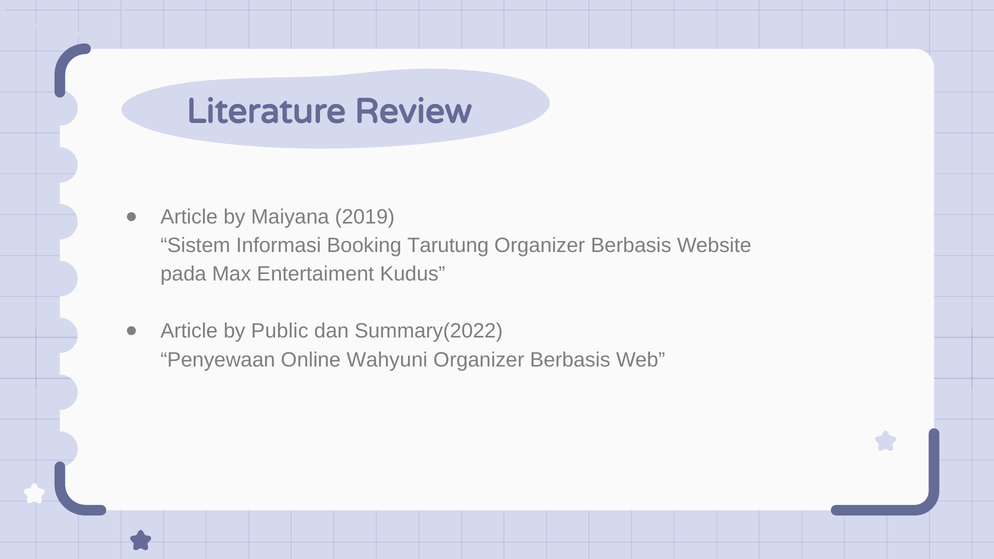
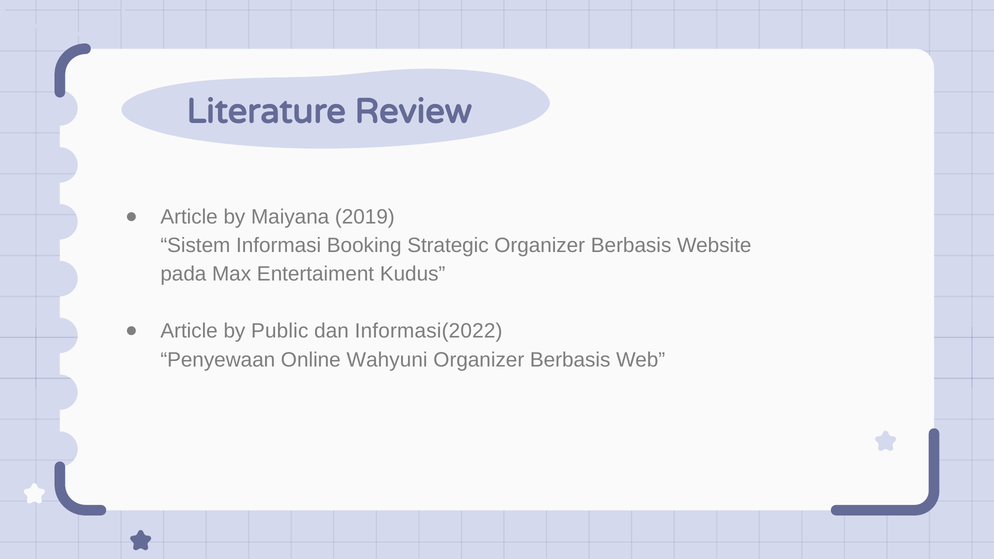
Tarutung: Tarutung -> Strategic
Summary(2022: Summary(2022 -> Informasi(2022
